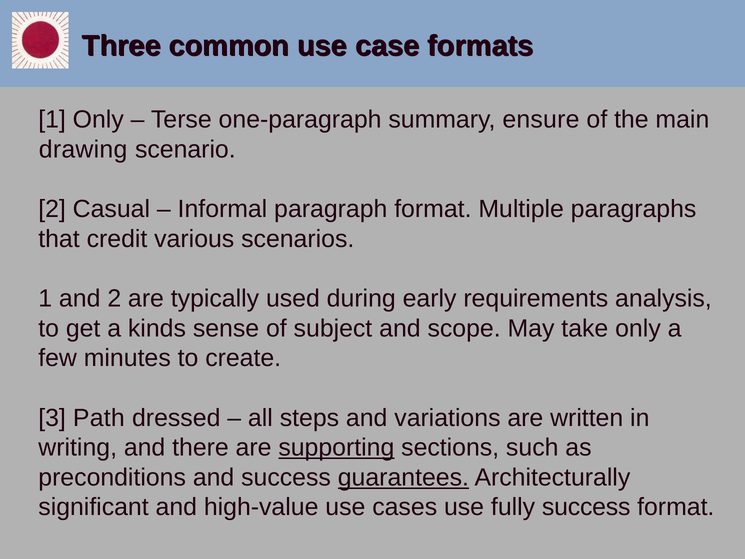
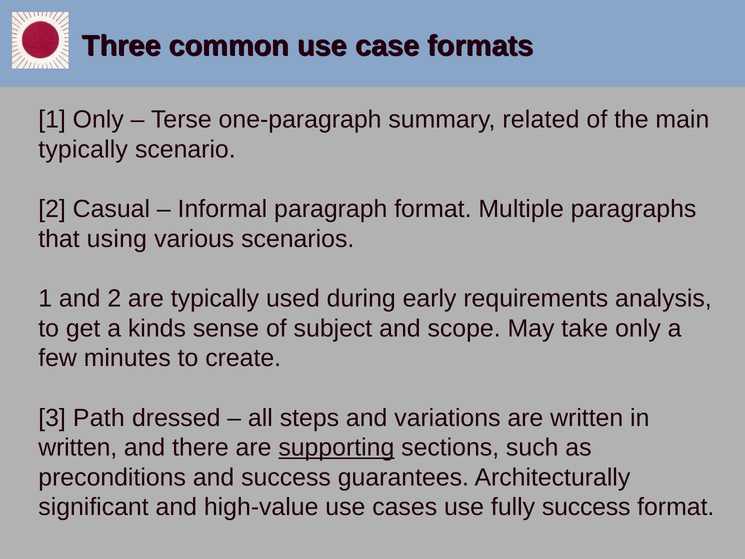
ensure: ensure -> related
drawing at (83, 149): drawing -> typically
credit: credit -> using
writing at (78, 447): writing -> written
guarantees underline: present -> none
